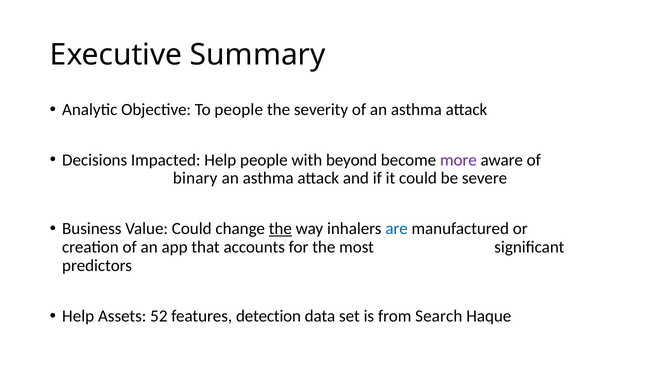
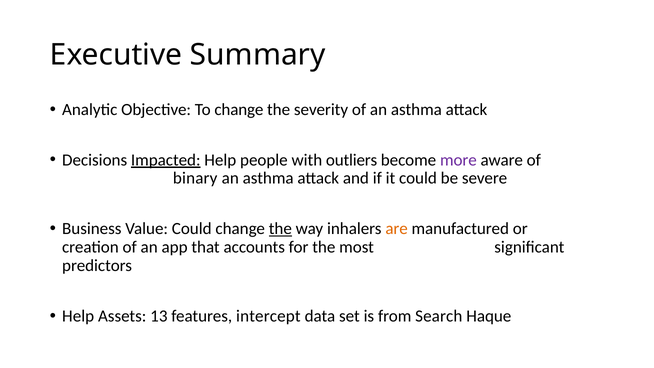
To people: people -> change
Impacted underline: none -> present
beyond: beyond -> outliers
are colour: blue -> orange
52: 52 -> 13
detection: detection -> intercept
